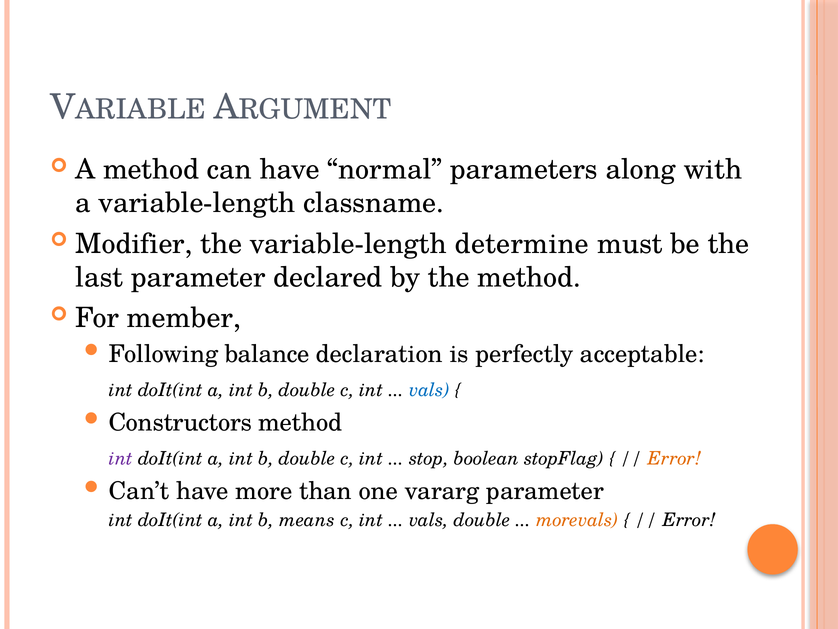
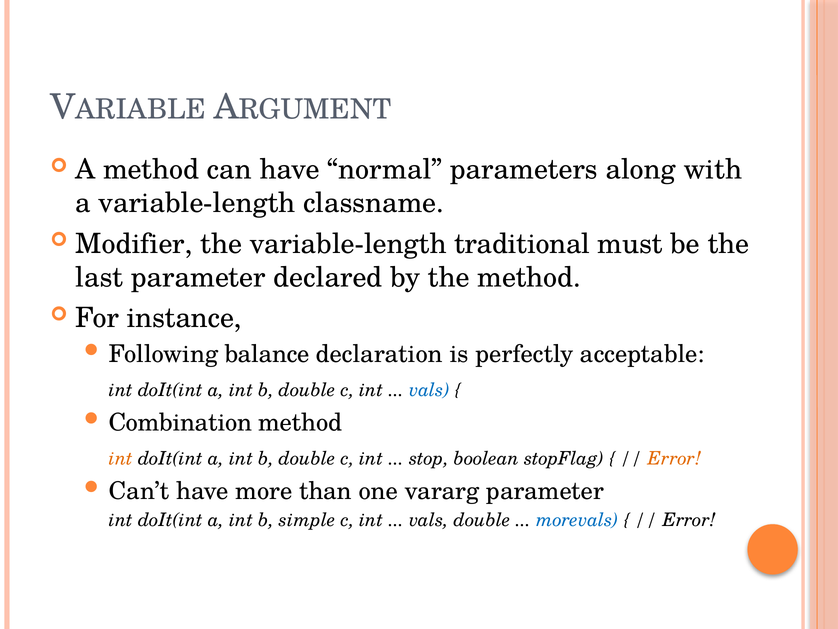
determine: determine -> traditional
member: member -> instance
Constructors: Constructors -> Combination
int at (121, 458) colour: purple -> orange
means: means -> simple
morevals colour: orange -> blue
